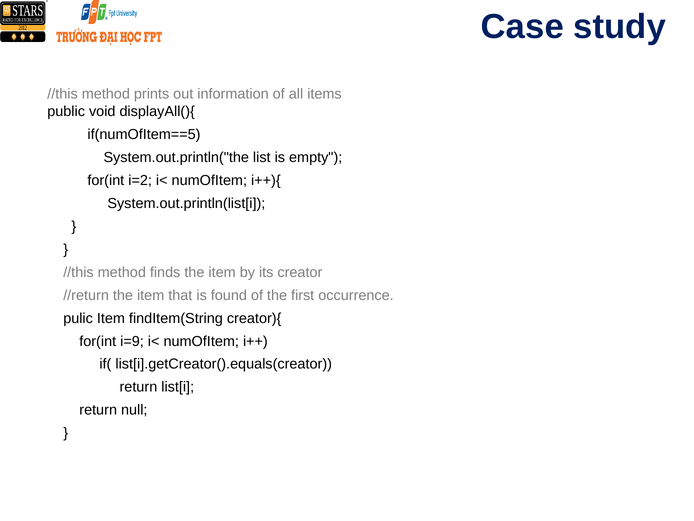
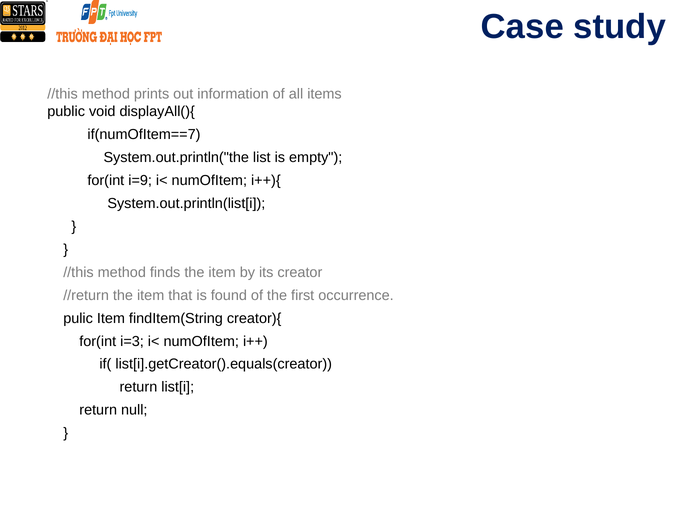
if(numOfItem==5: if(numOfItem==5 -> if(numOfItem==7
i=2: i=2 -> i=9
i=9: i=9 -> i=3
